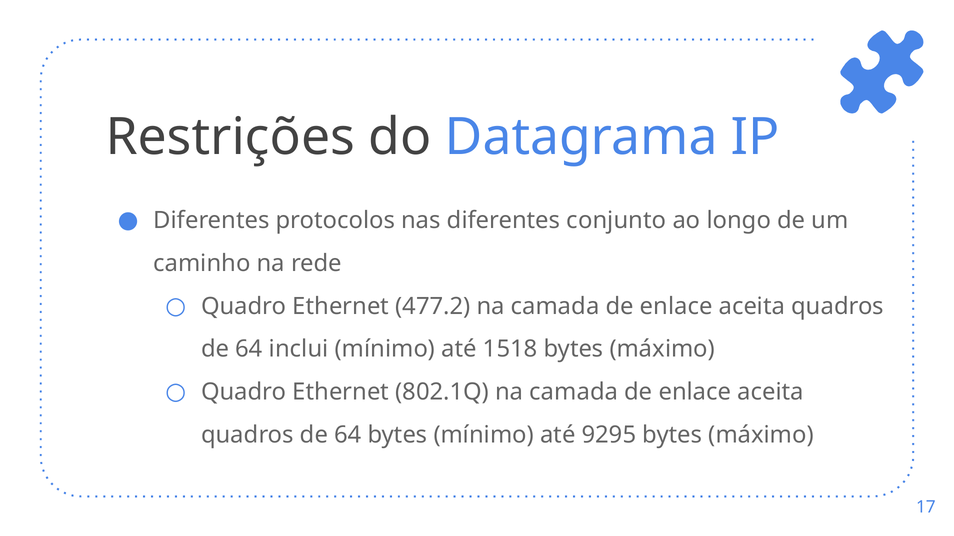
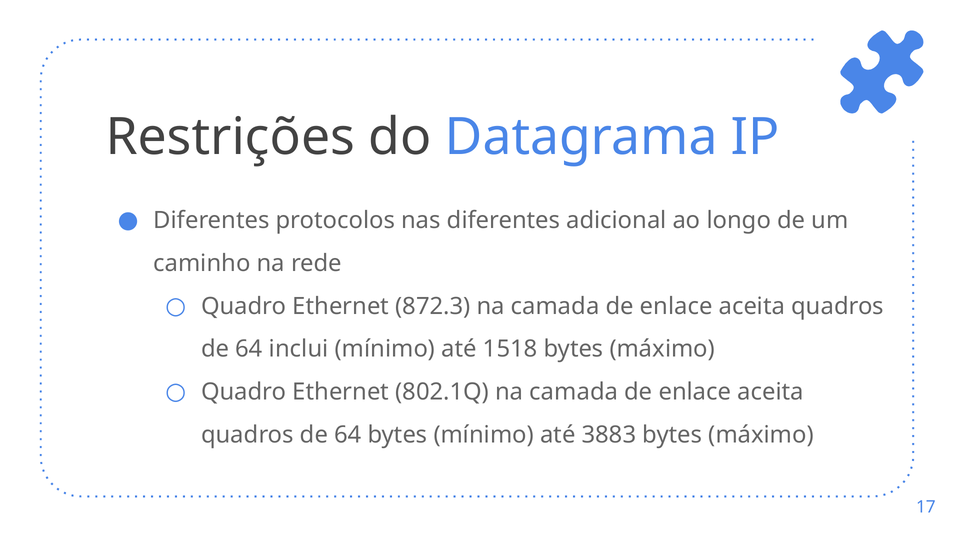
conjunto: conjunto -> adicional
477.2: 477.2 -> 872.3
9295: 9295 -> 3883
